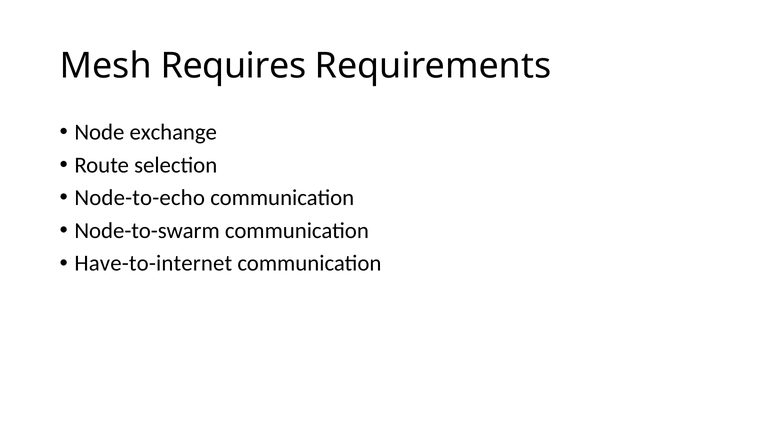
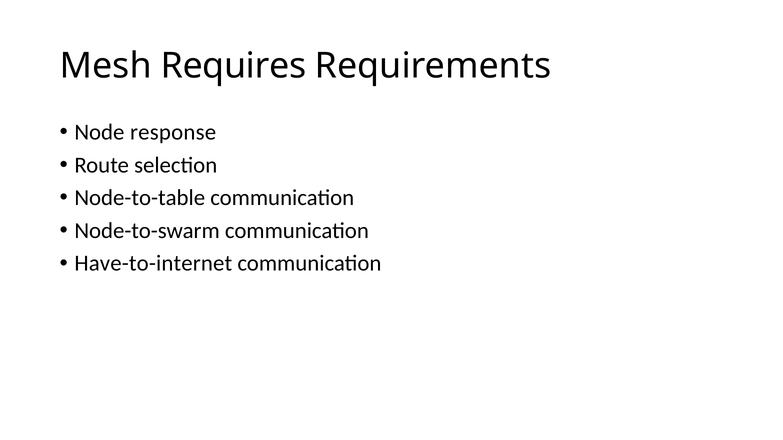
exchange: exchange -> response
Node-to-echo: Node-to-echo -> Node-to-table
